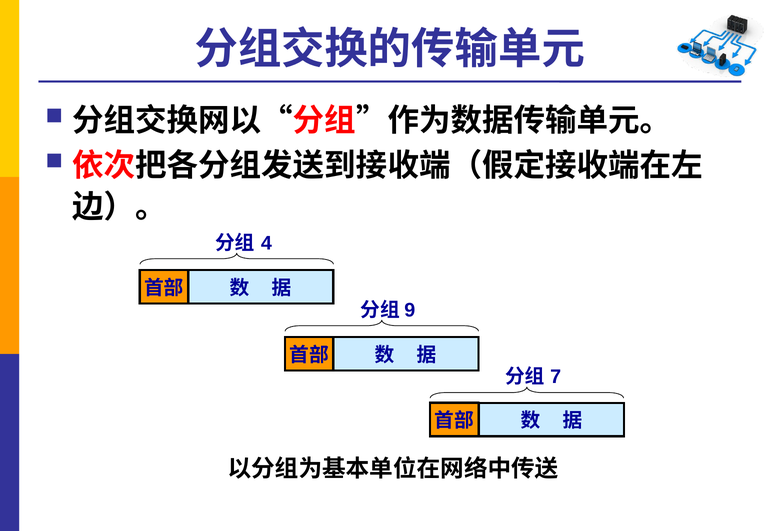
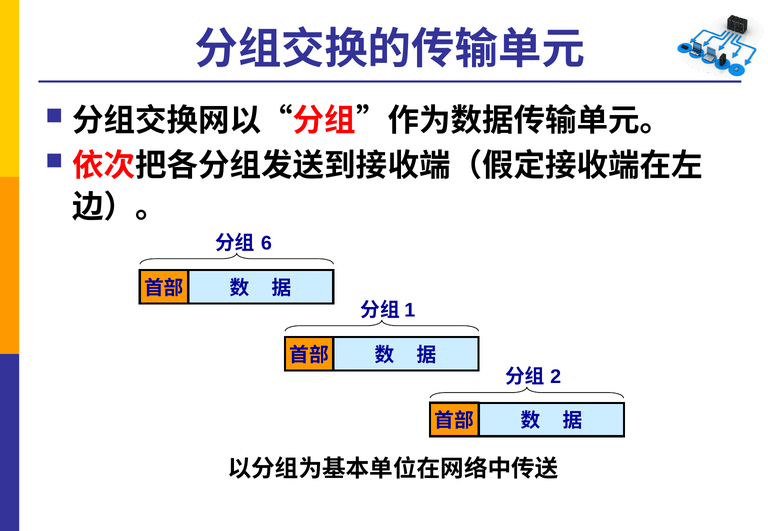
4: 4 -> 6
9: 9 -> 1
7: 7 -> 2
